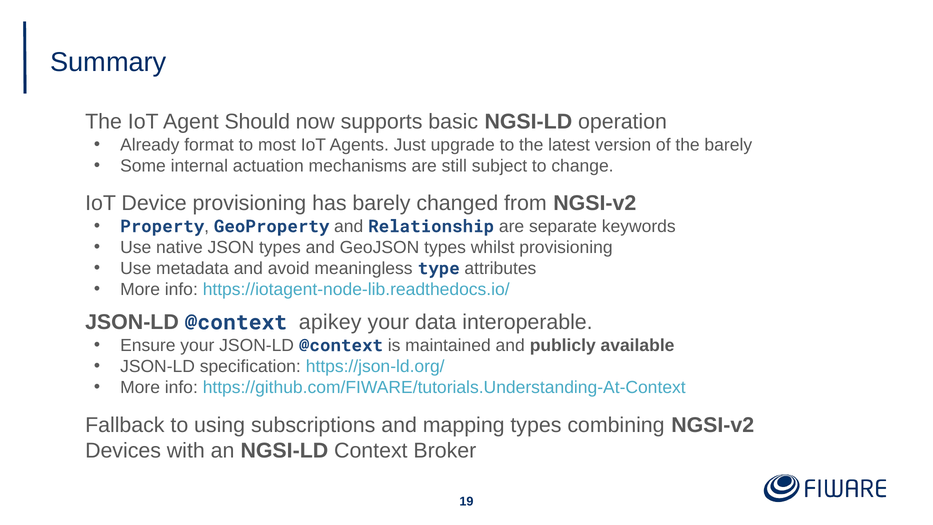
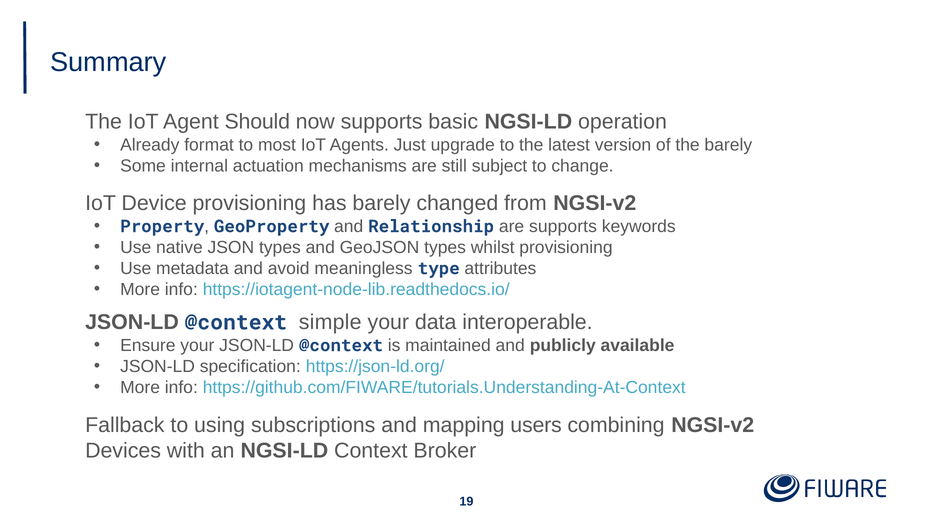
are separate: separate -> supports
apikey: apikey -> simple
mapping types: types -> users
